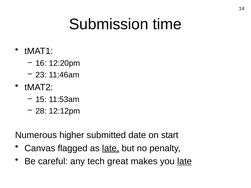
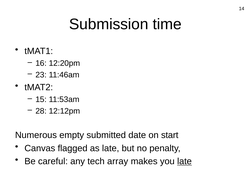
higher: higher -> empty
late at (111, 148) underline: present -> none
great: great -> array
